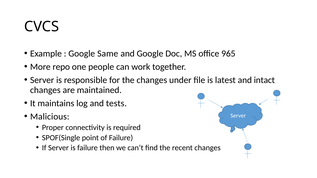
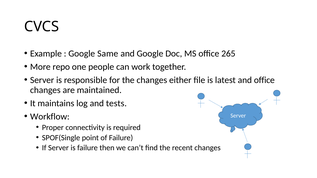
965: 965 -> 265
under: under -> either
and intact: intact -> office
Malicious: Malicious -> Workflow
